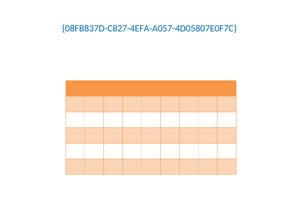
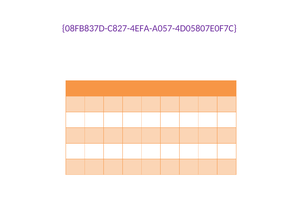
08FB837D-C827-4EFA-A057-4D05807E0F7C colour: blue -> purple
